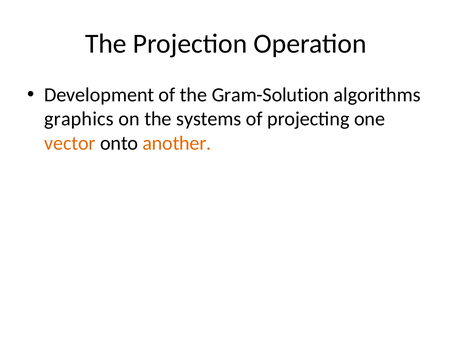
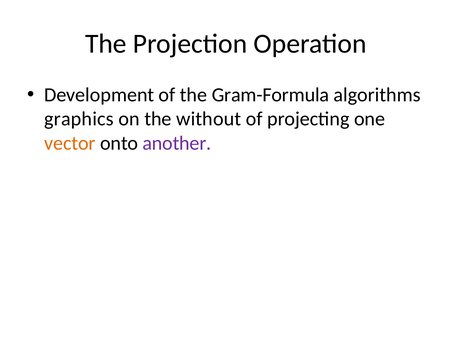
Gram-Solution: Gram-Solution -> Gram-Formula
systems: systems -> without
another colour: orange -> purple
